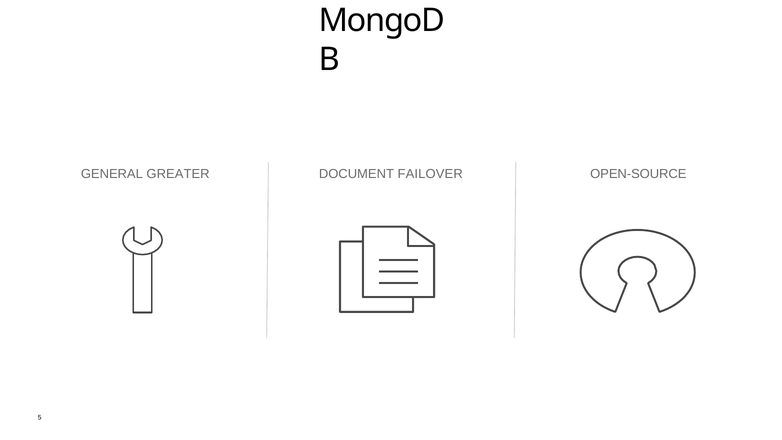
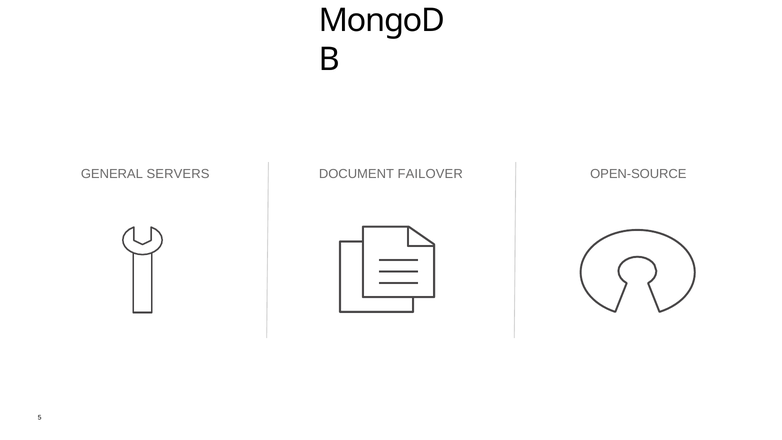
GREATER: GREATER -> SERVERS
